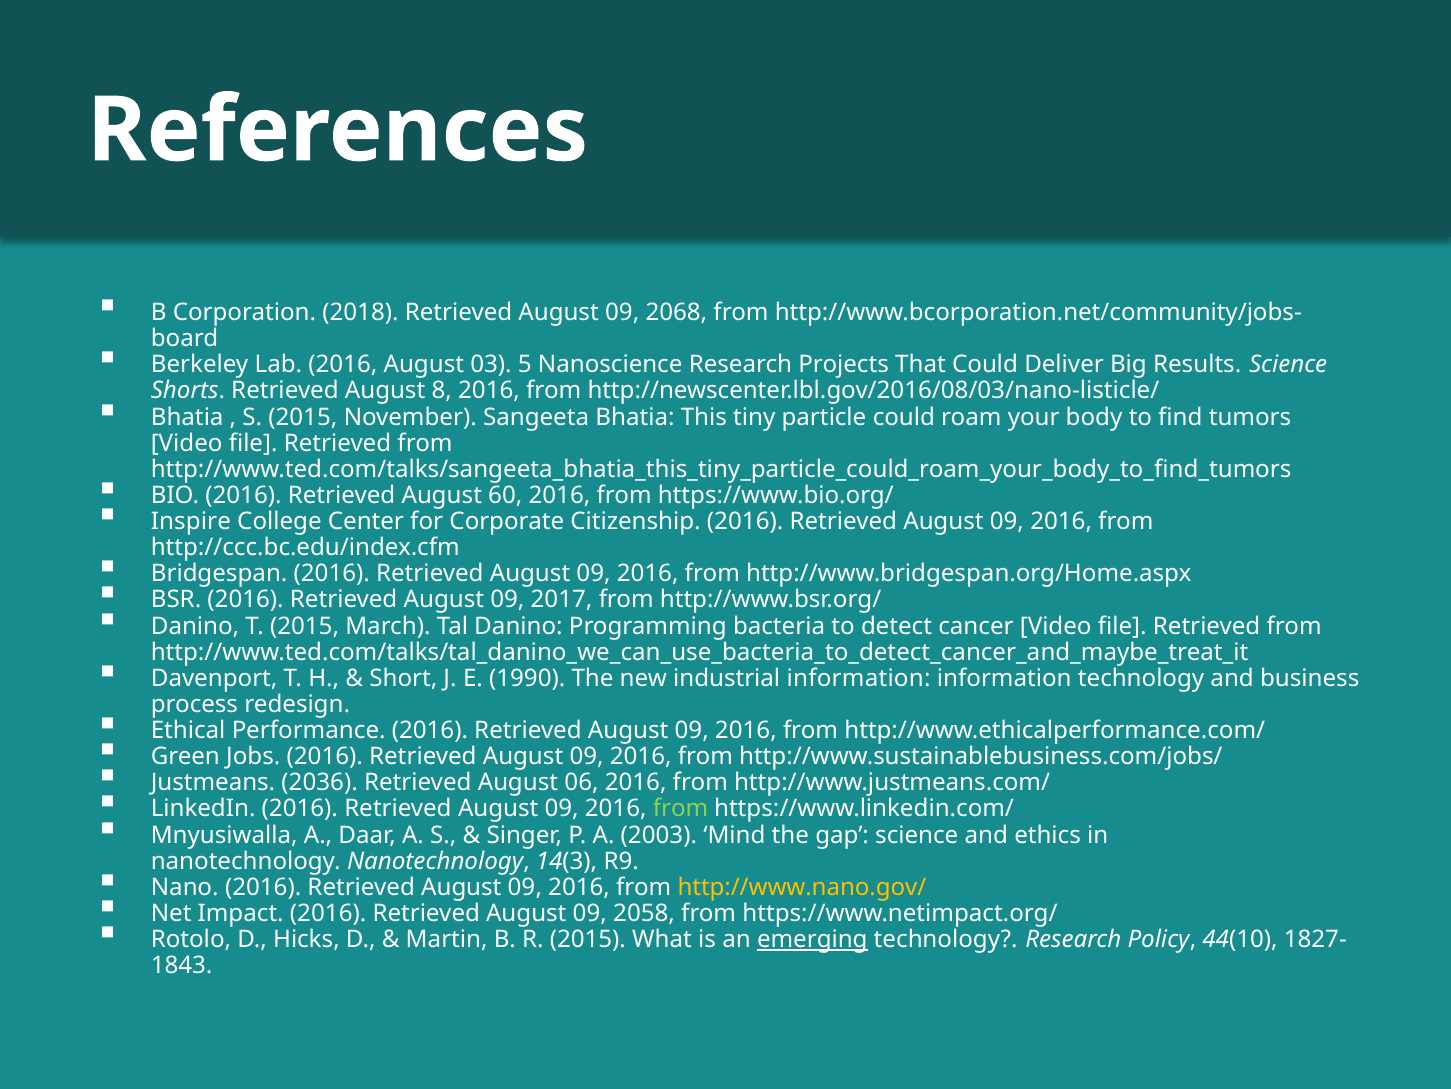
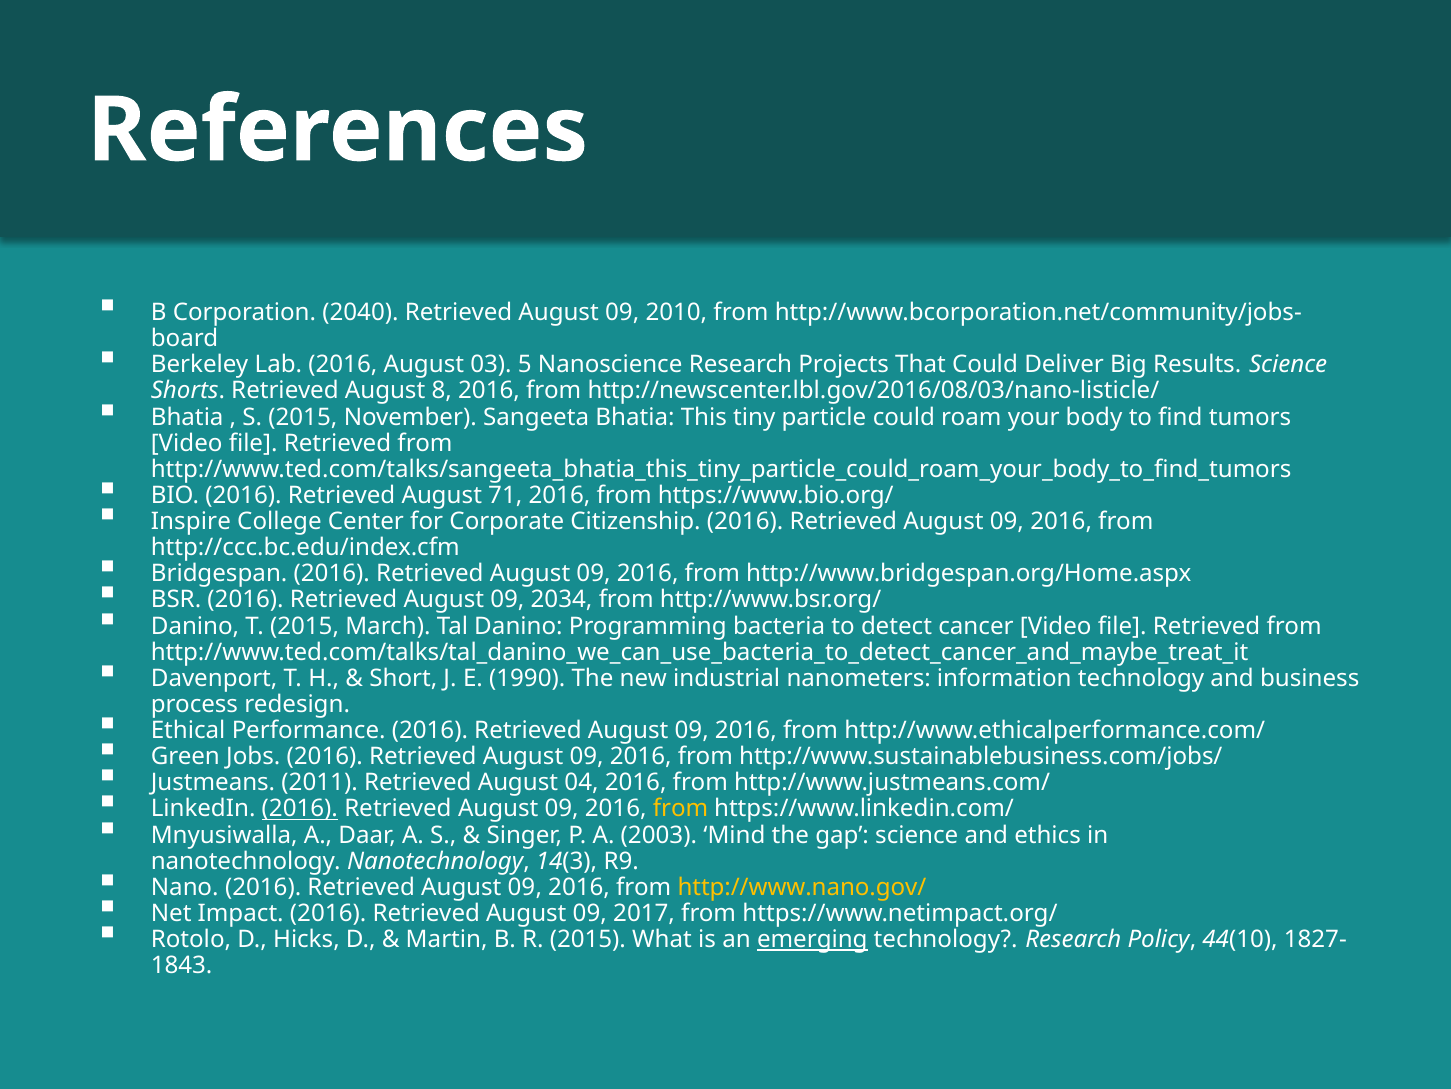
2018: 2018 -> 2040
2068: 2068 -> 2010
60: 60 -> 71
2017: 2017 -> 2034
industrial information: information -> nanometers
2036: 2036 -> 2011
06: 06 -> 04
2016 at (300, 808) underline: none -> present
from at (681, 808) colour: light green -> yellow
2058: 2058 -> 2017
